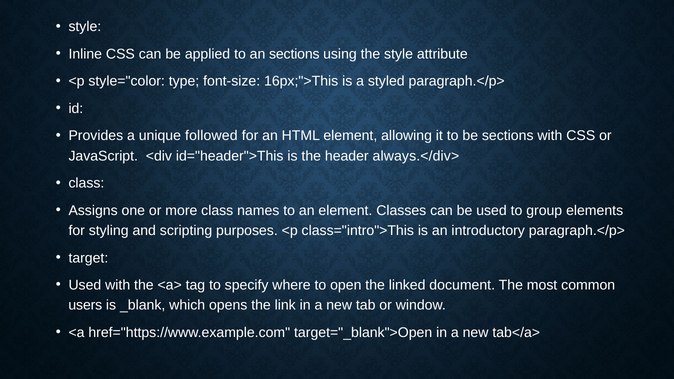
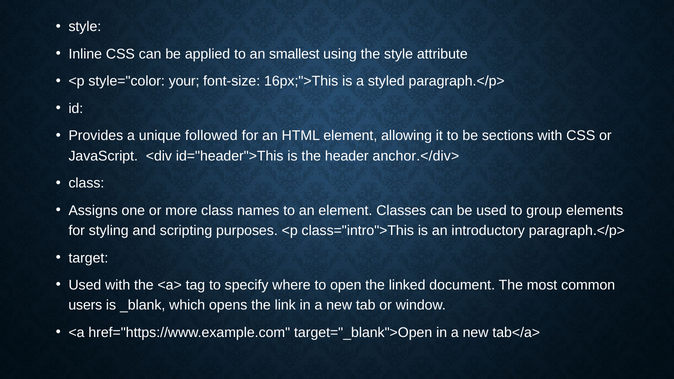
an sections: sections -> smallest
type: type -> your
always.</div>: always.</div> -> anchor.</div>
